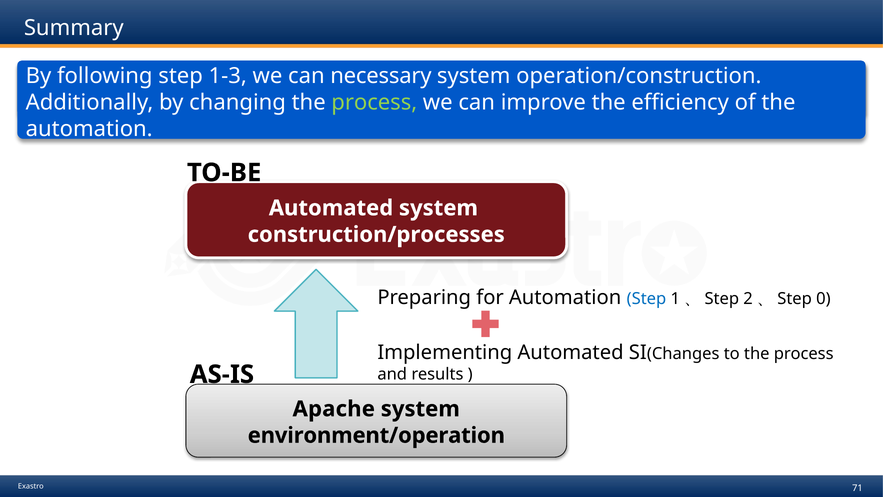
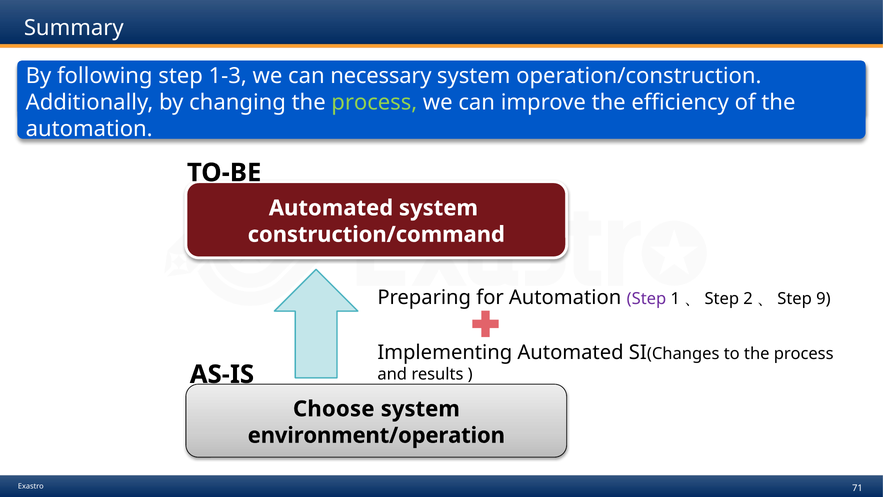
construction/processes: construction/processes -> construction/command
Step at (646, 298) colour: blue -> purple
0: 0 -> 9
Apache: Apache -> Choose
